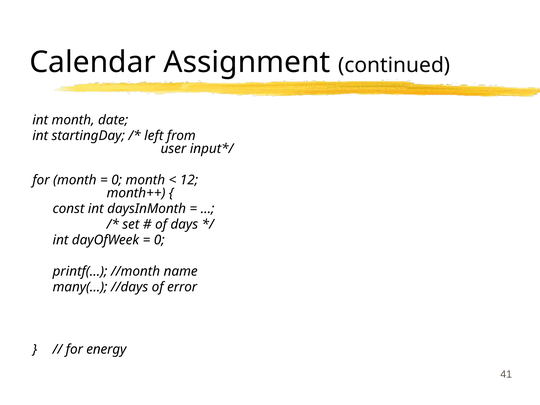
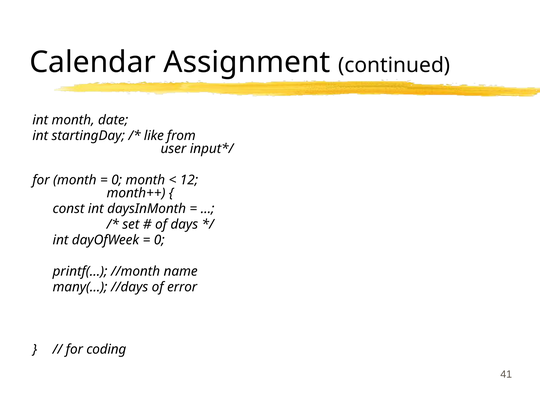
left: left -> like
energy: energy -> coding
